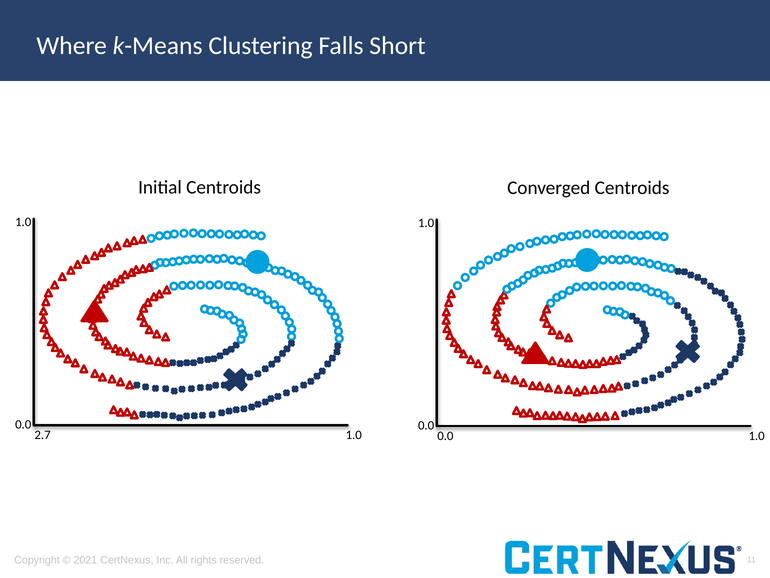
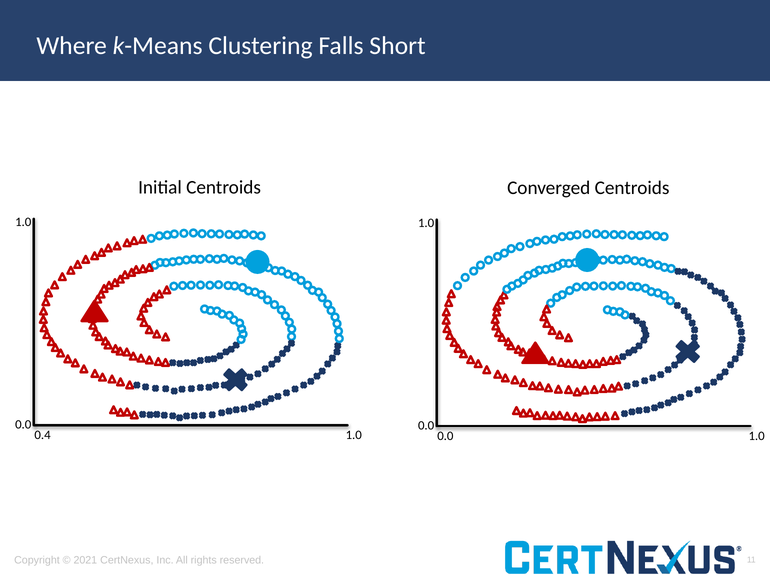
2.7: 2.7 -> 0.4
